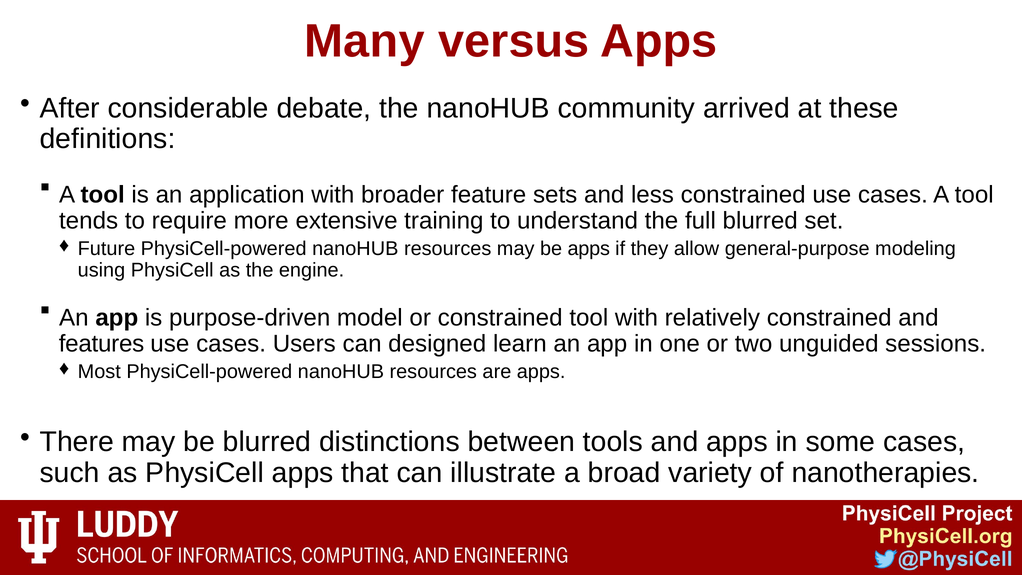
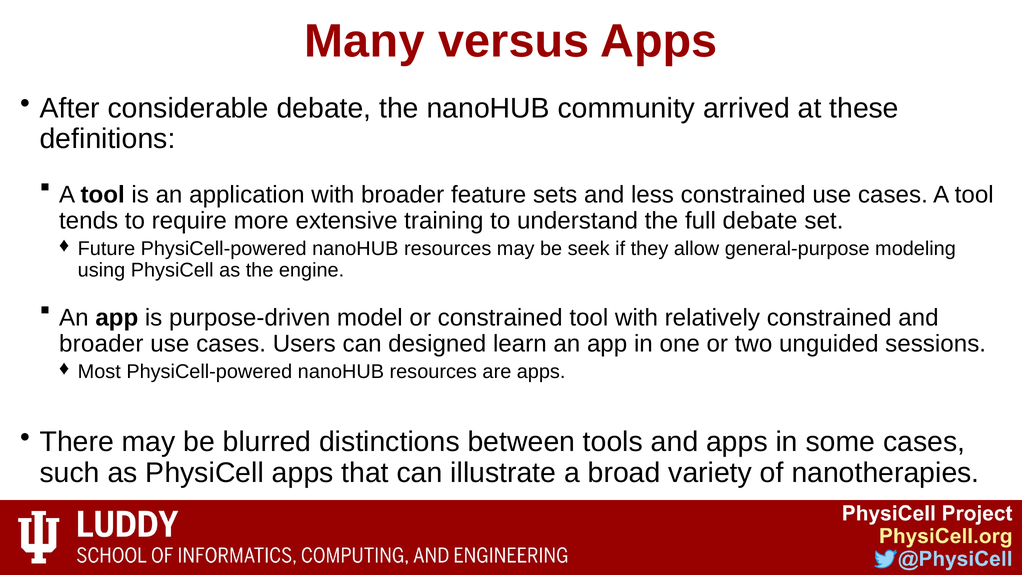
full blurred: blurred -> debate
be apps: apps -> seek
features at (102, 344): features -> broader
